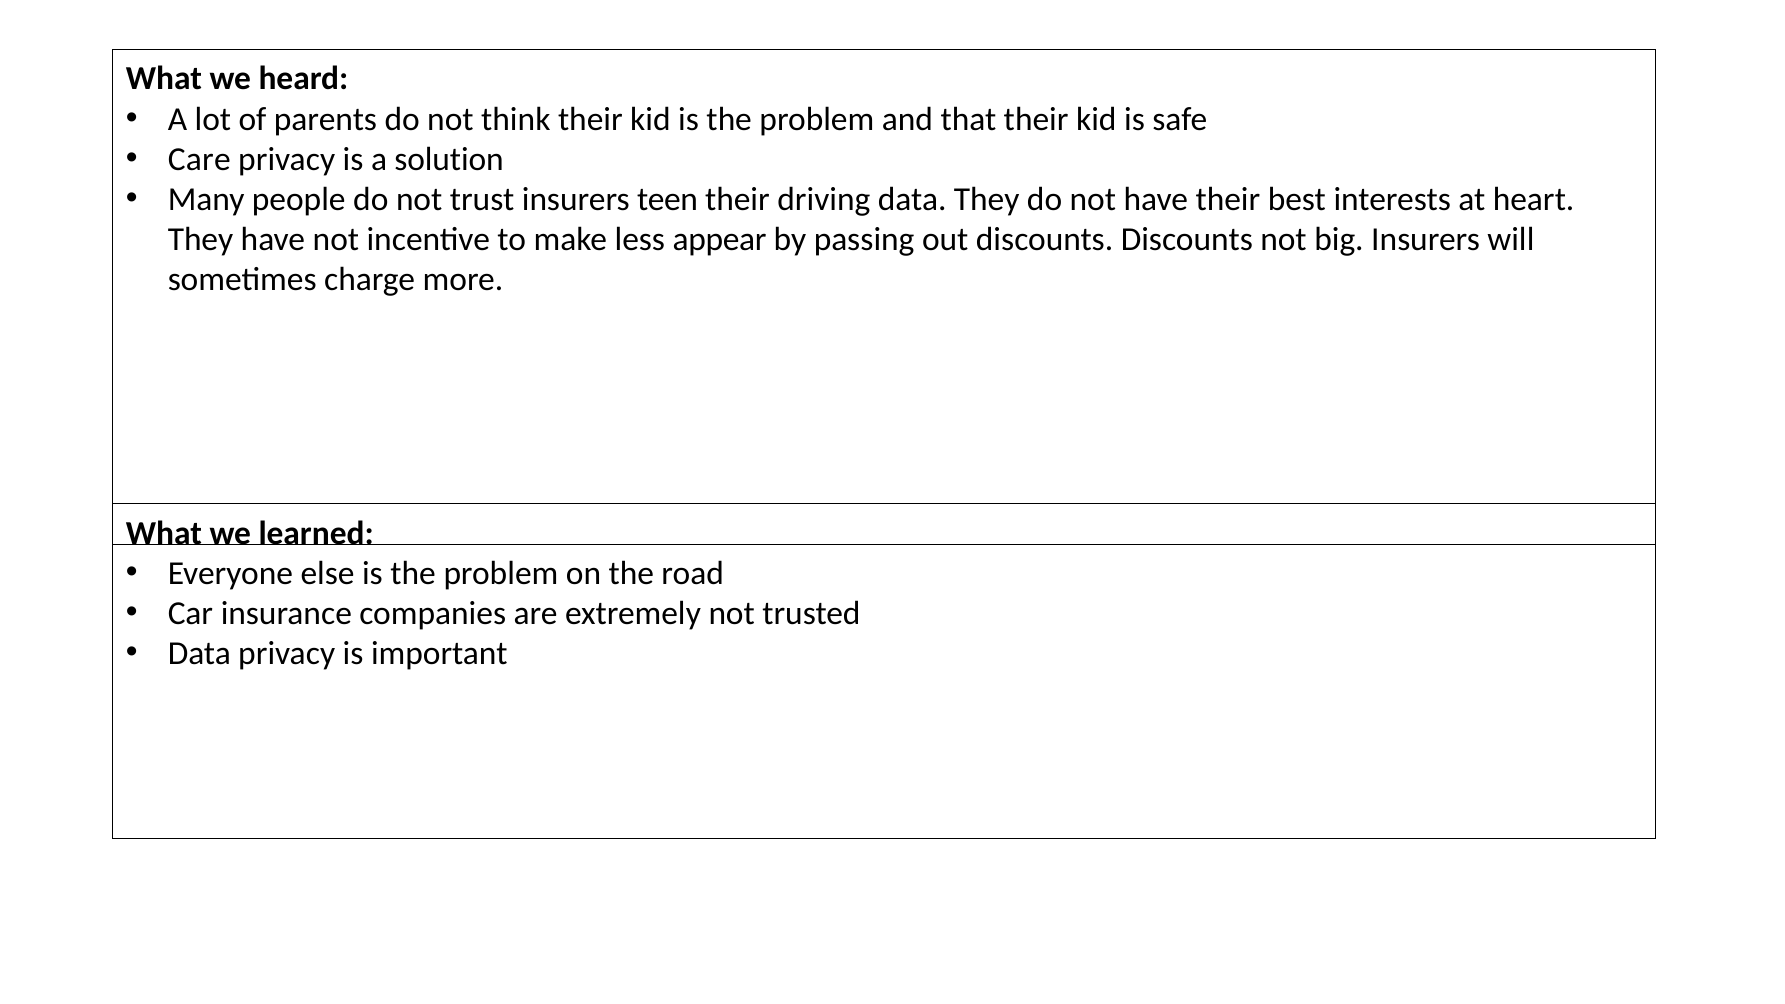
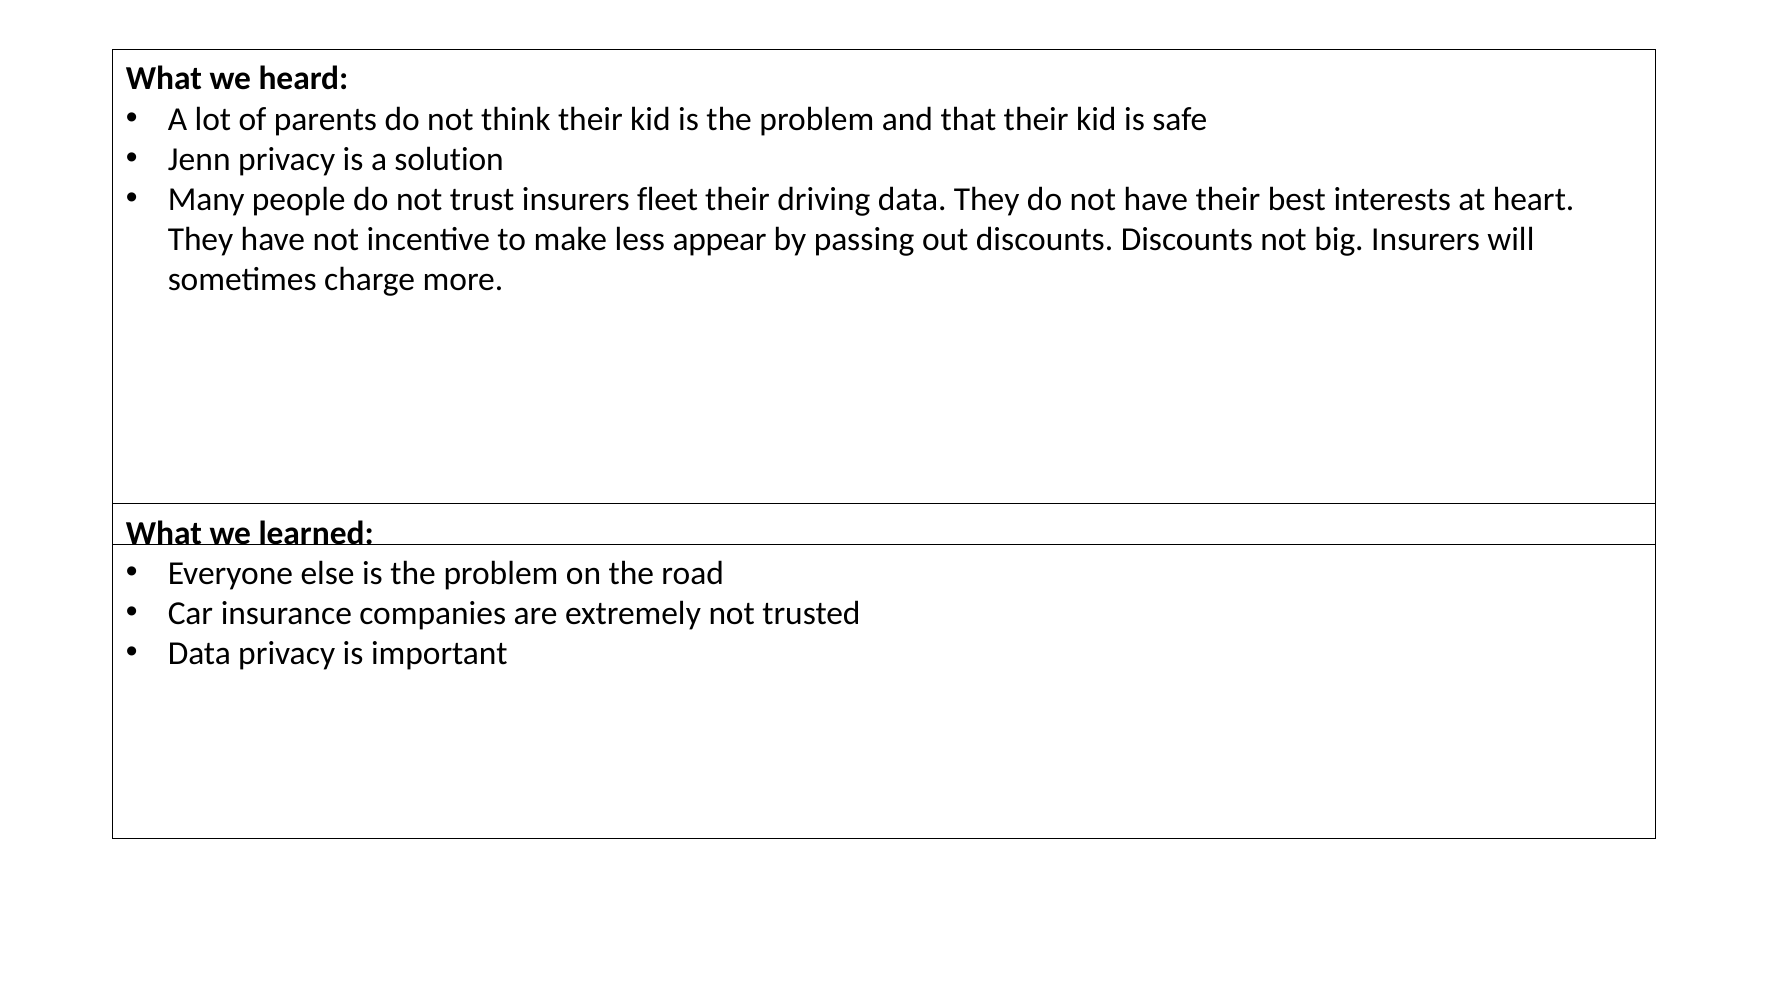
Care: Care -> Jenn
teen: teen -> fleet
